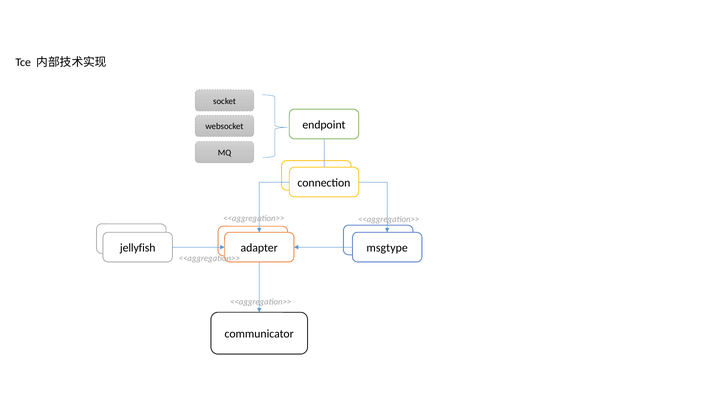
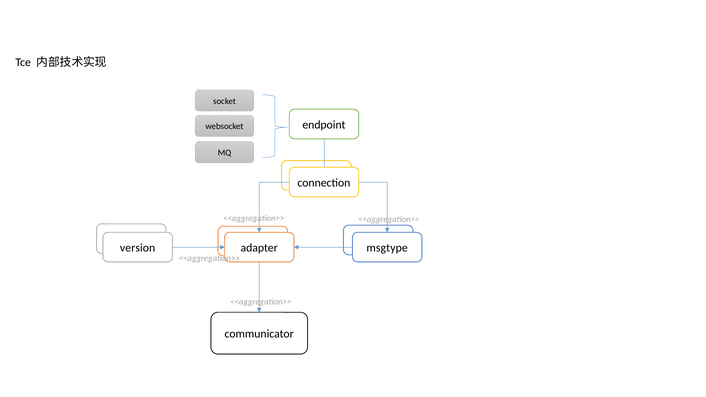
jellyfish: jellyfish -> version
